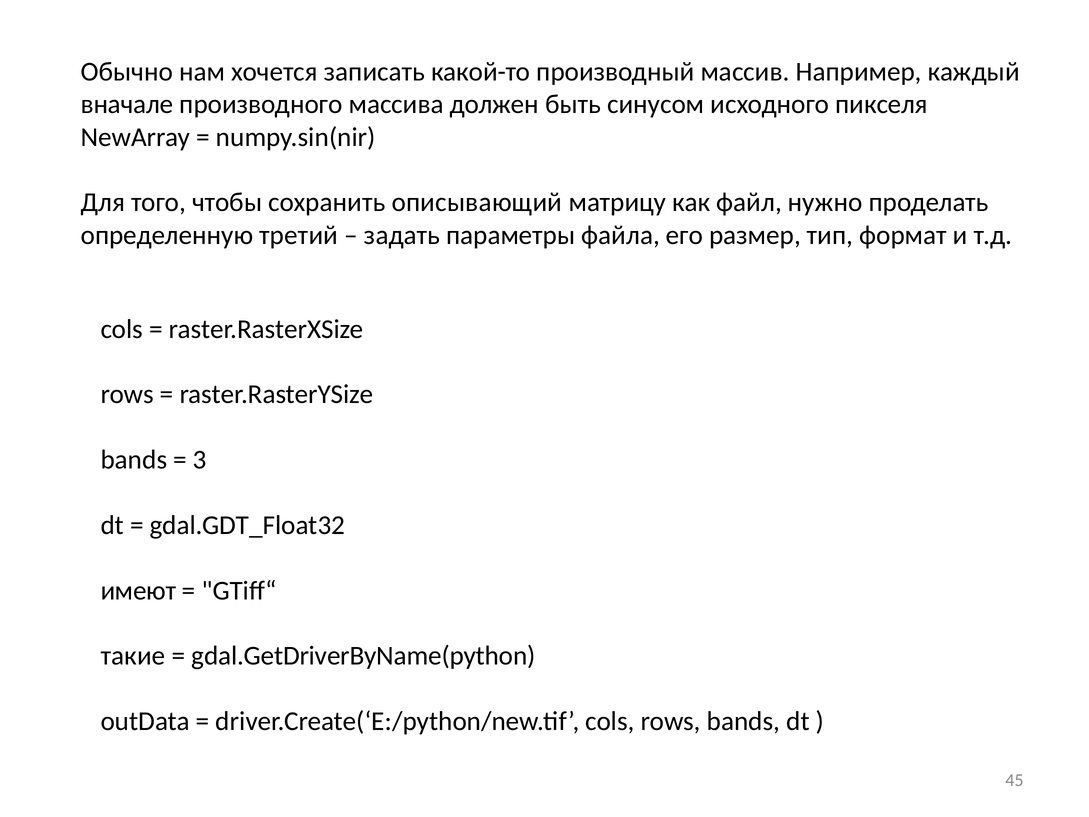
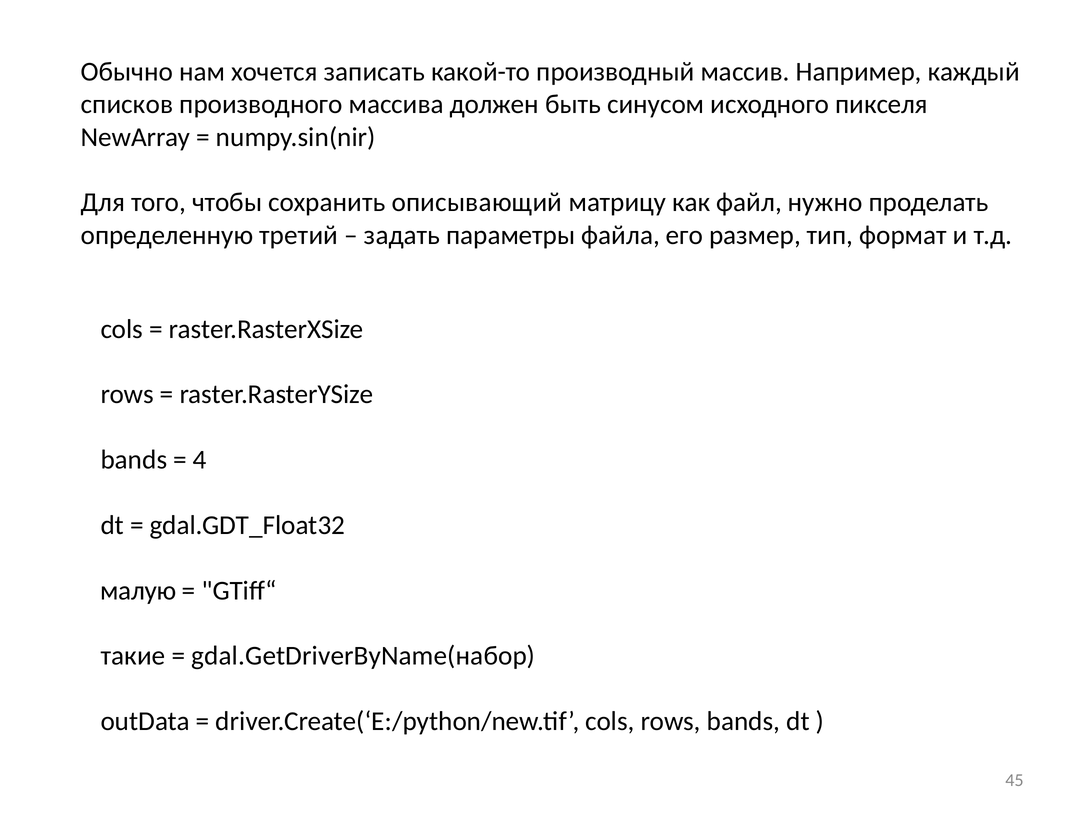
вначале: вначале -> списков
3: 3 -> 4
имеют: имеют -> малую
gdal.GetDriverByName(python: gdal.GetDriverByName(python -> gdal.GetDriverByName(набор
